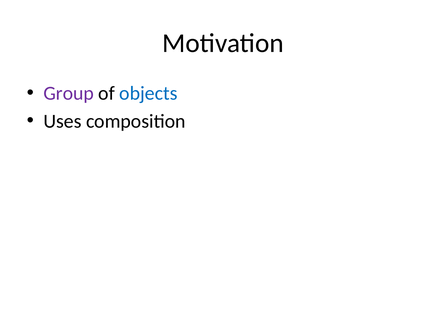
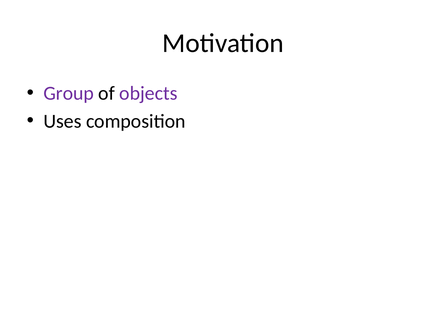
objects colour: blue -> purple
